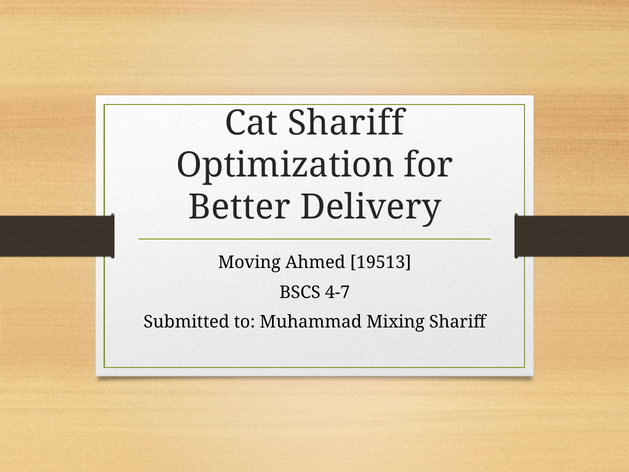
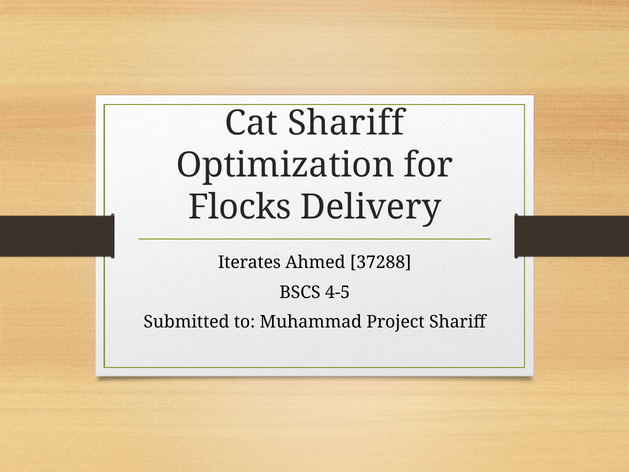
Better: Better -> Flocks
Moving: Moving -> Iterates
19513: 19513 -> 37288
4-7: 4-7 -> 4-5
Mixing: Mixing -> Project
